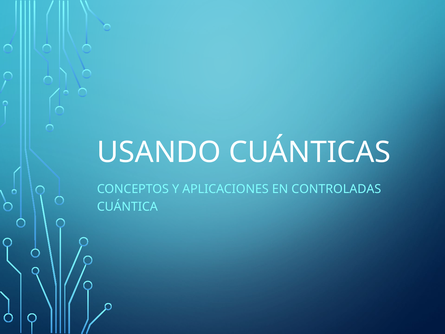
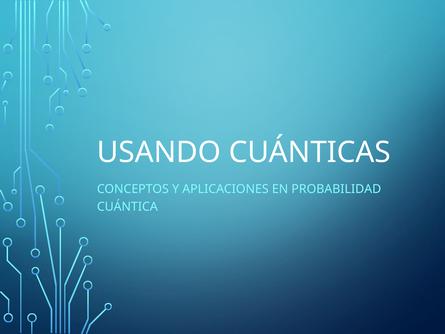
CONTROLADAS: CONTROLADAS -> PROBABILIDAD
